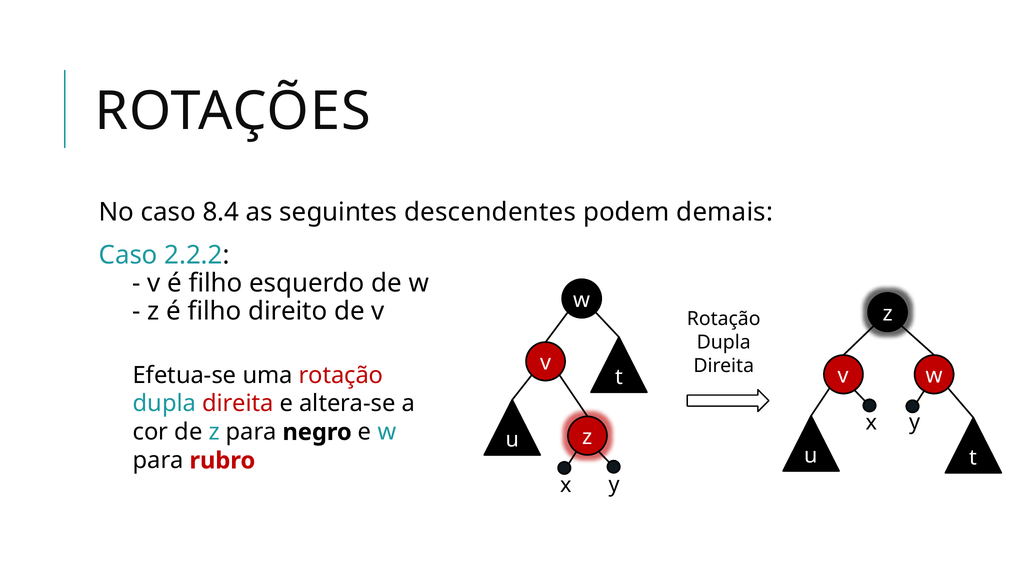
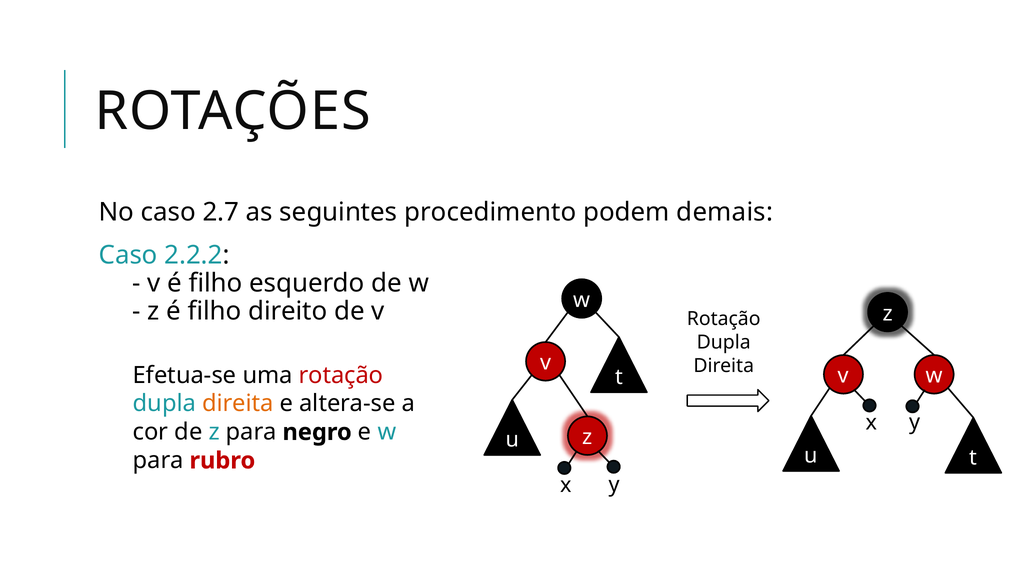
8.4: 8.4 -> 2.7
descendentes: descendentes -> procedimento
direita at (238, 403) colour: red -> orange
